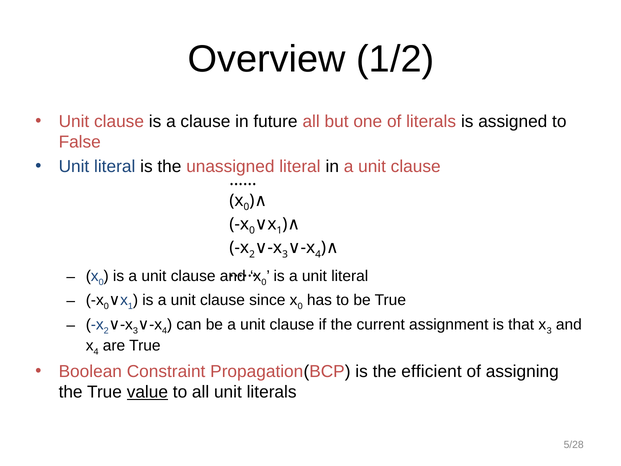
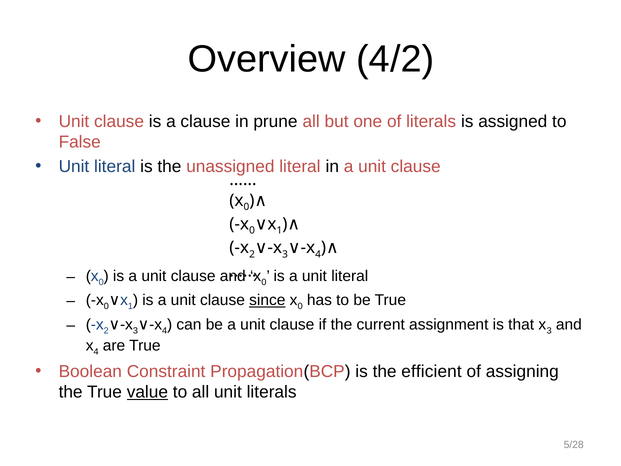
1/2: 1/2 -> 4/2
future: future -> prune
since underline: none -> present
